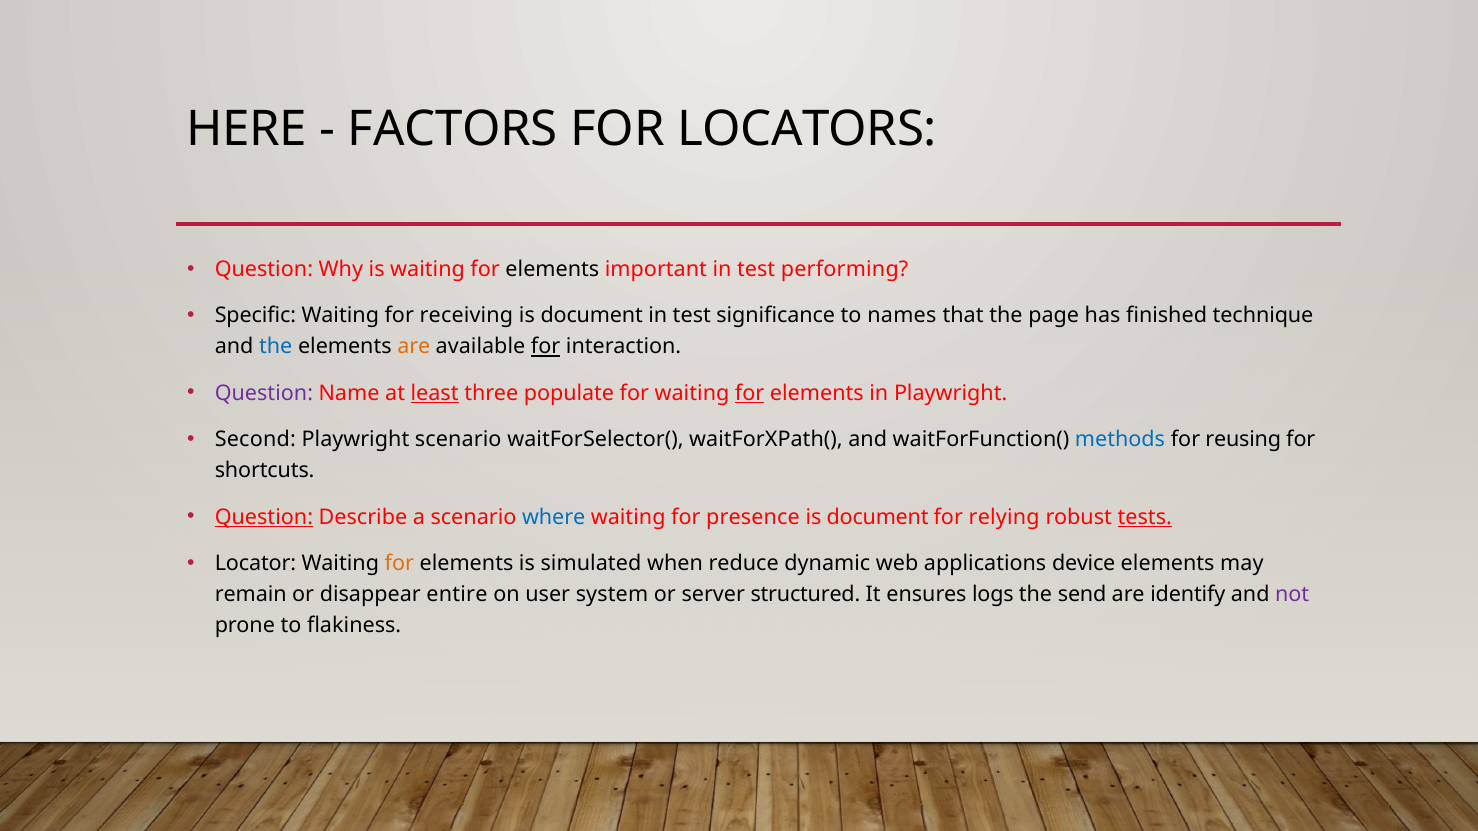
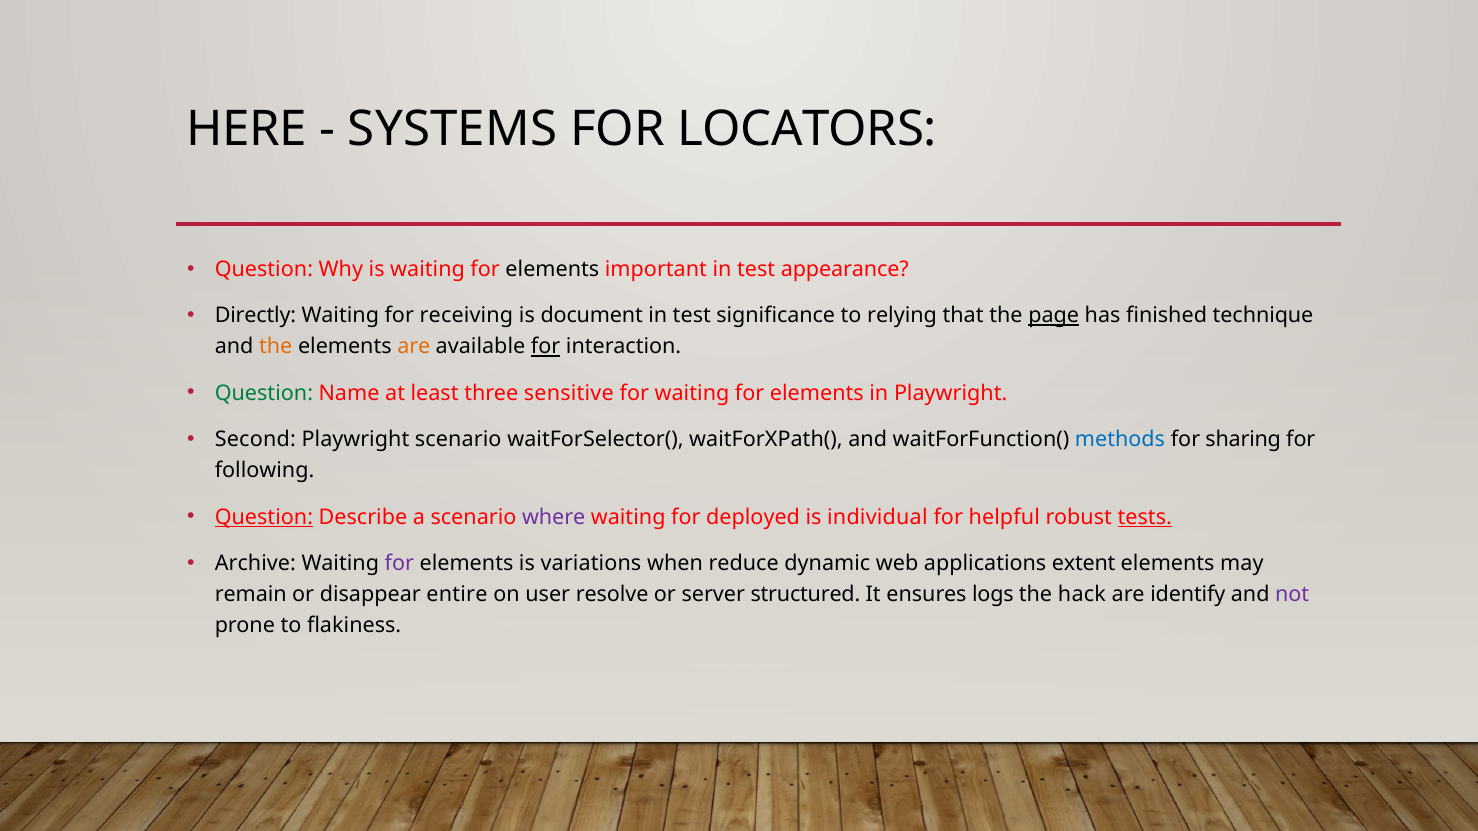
FACTORS: FACTORS -> SYSTEMS
performing: performing -> appearance
Specific: Specific -> Directly
names: names -> relying
page underline: none -> present
the at (276, 347) colour: blue -> orange
Question at (264, 393) colour: purple -> green
least underline: present -> none
populate: populate -> sensitive
for at (750, 393) underline: present -> none
reusing: reusing -> sharing
shortcuts: shortcuts -> following
where colour: blue -> purple
presence: presence -> deployed
document at (878, 517): document -> individual
relying: relying -> helpful
Locator: Locator -> Archive
for at (399, 564) colour: orange -> purple
simulated: simulated -> variations
device: device -> extent
system: system -> resolve
send: send -> hack
